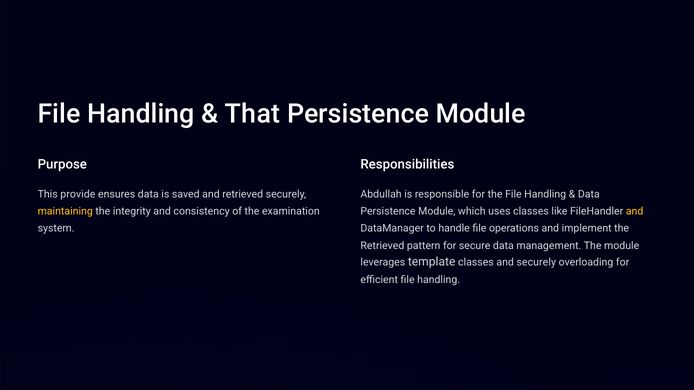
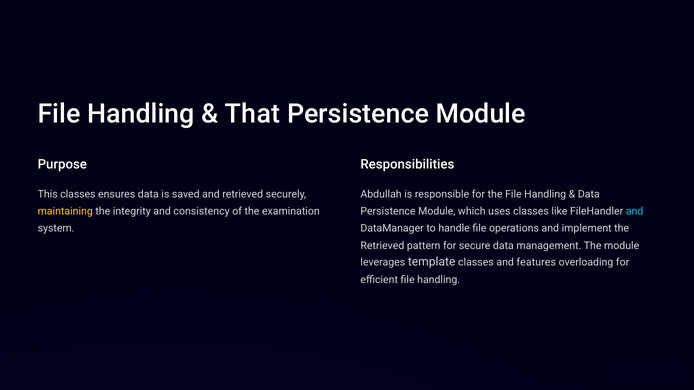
This provide: provide -> classes
and at (635, 211) colour: yellow -> light blue
and securely: securely -> features
